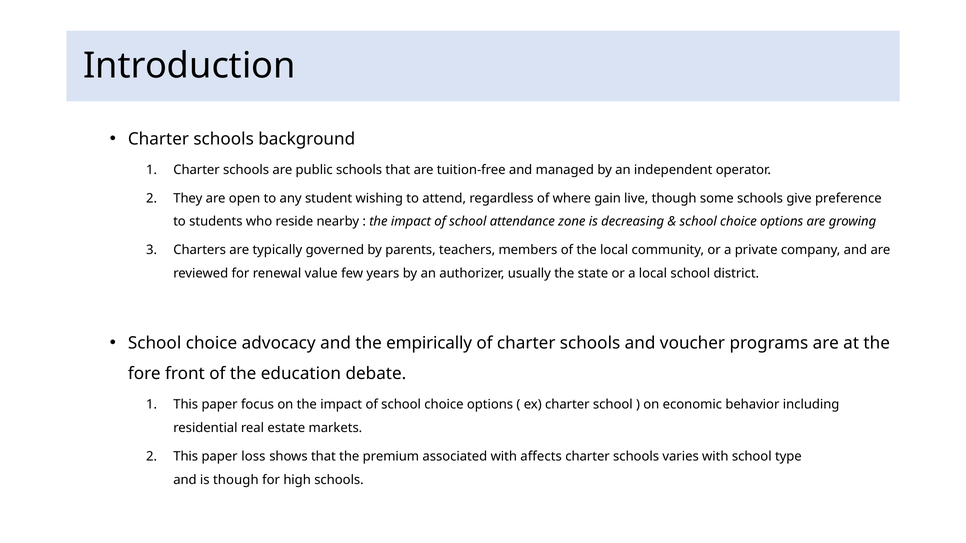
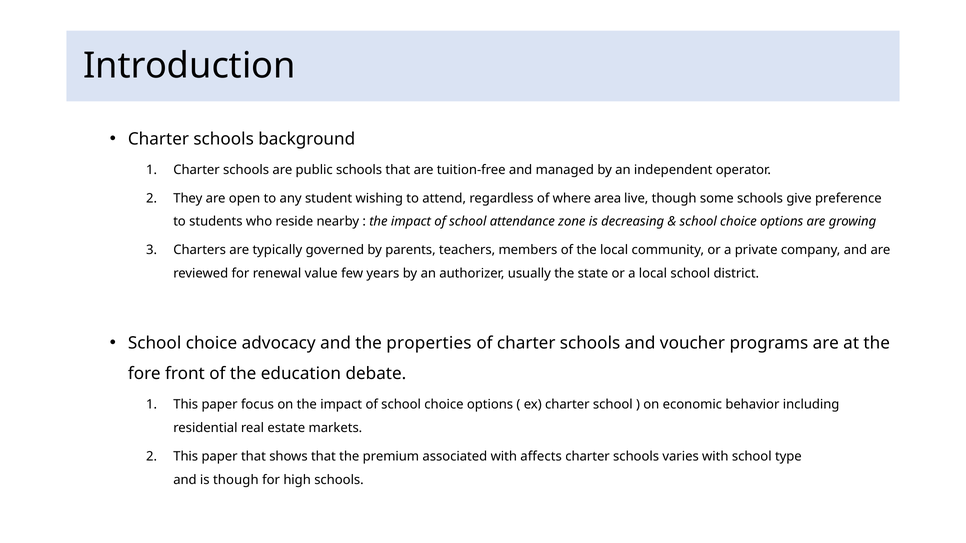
gain: gain -> area
empirically: empirically -> properties
paper loss: loss -> that
